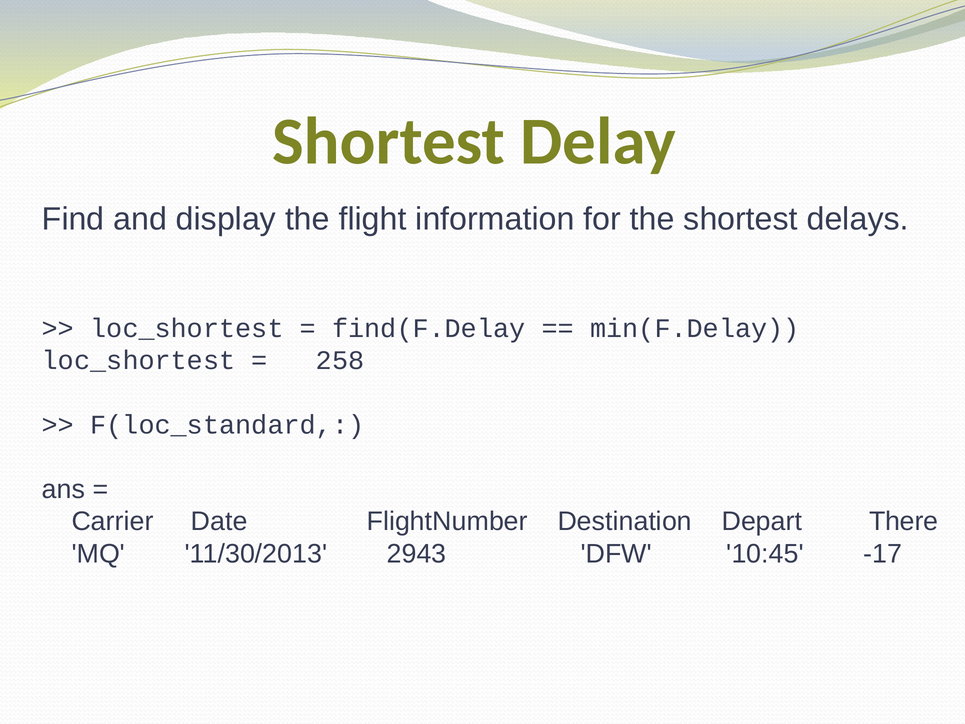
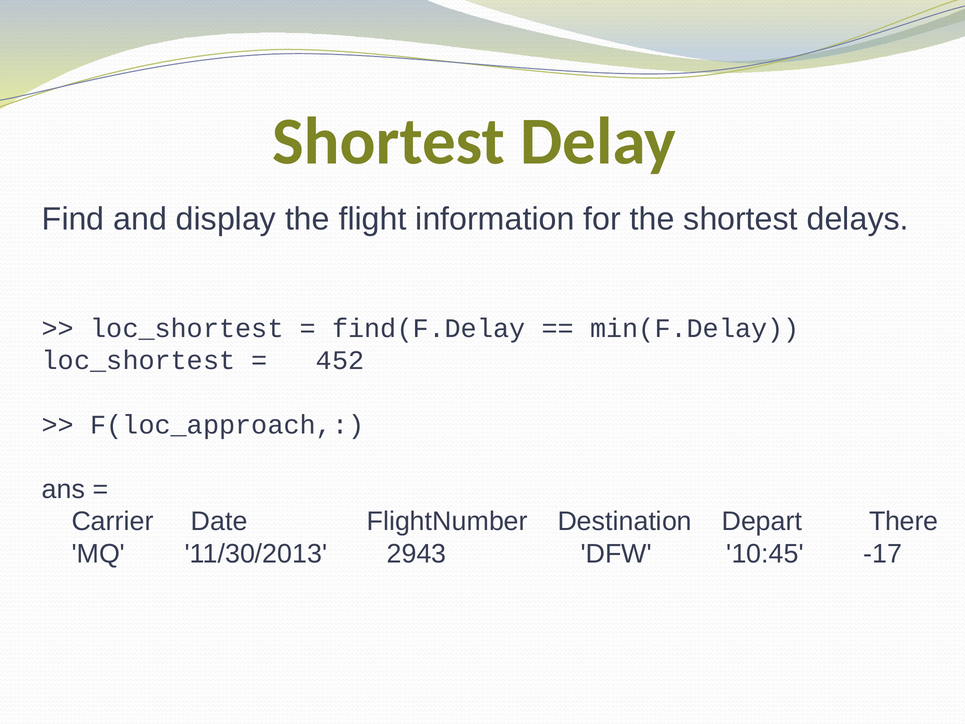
258: 258 -> 452
F(loc_standard: F(loc_standard -> F(loc_approach
